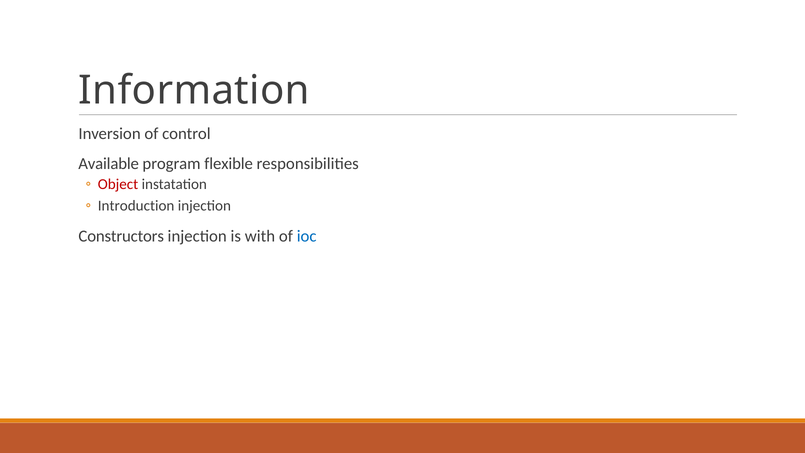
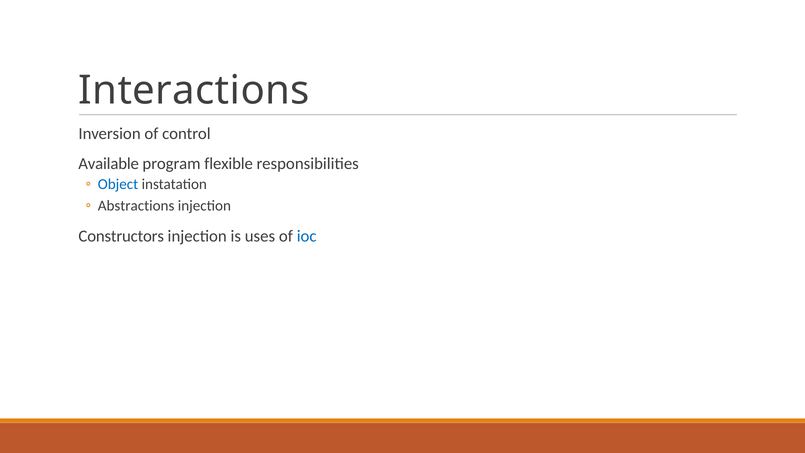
Information: Information -> Interactions
Object colour: red -> blue
Introduction: Introduction -> Abstractions
with: with -> uses
